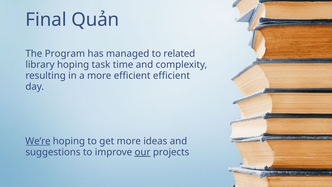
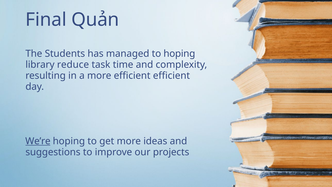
Program: Program -> Students
to related: related -> hoping
library hoping: hoping -> reduce
our underline: present -> none
